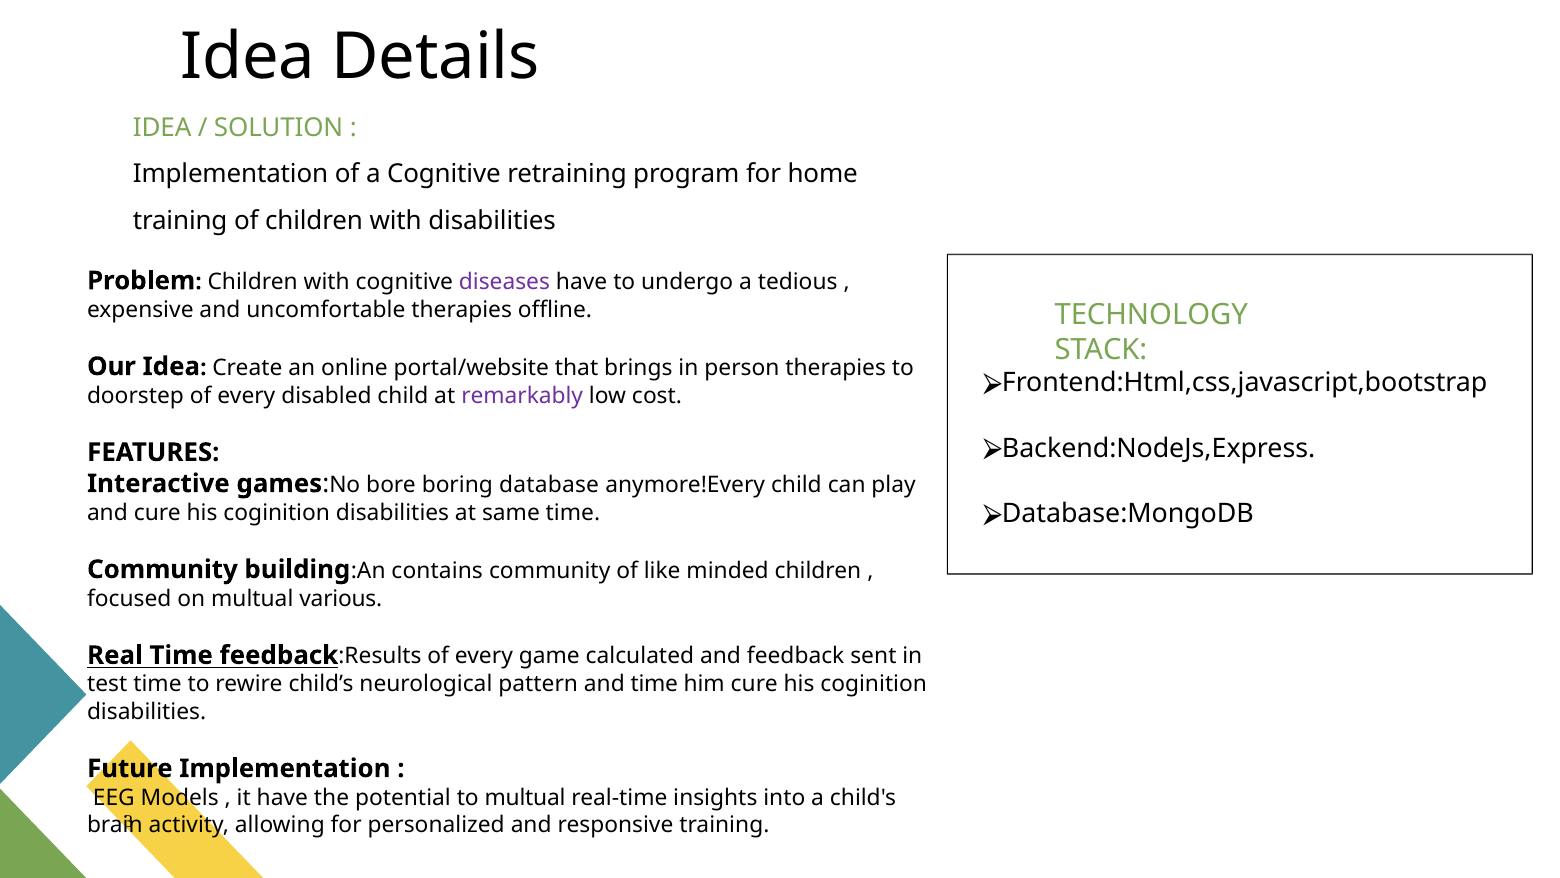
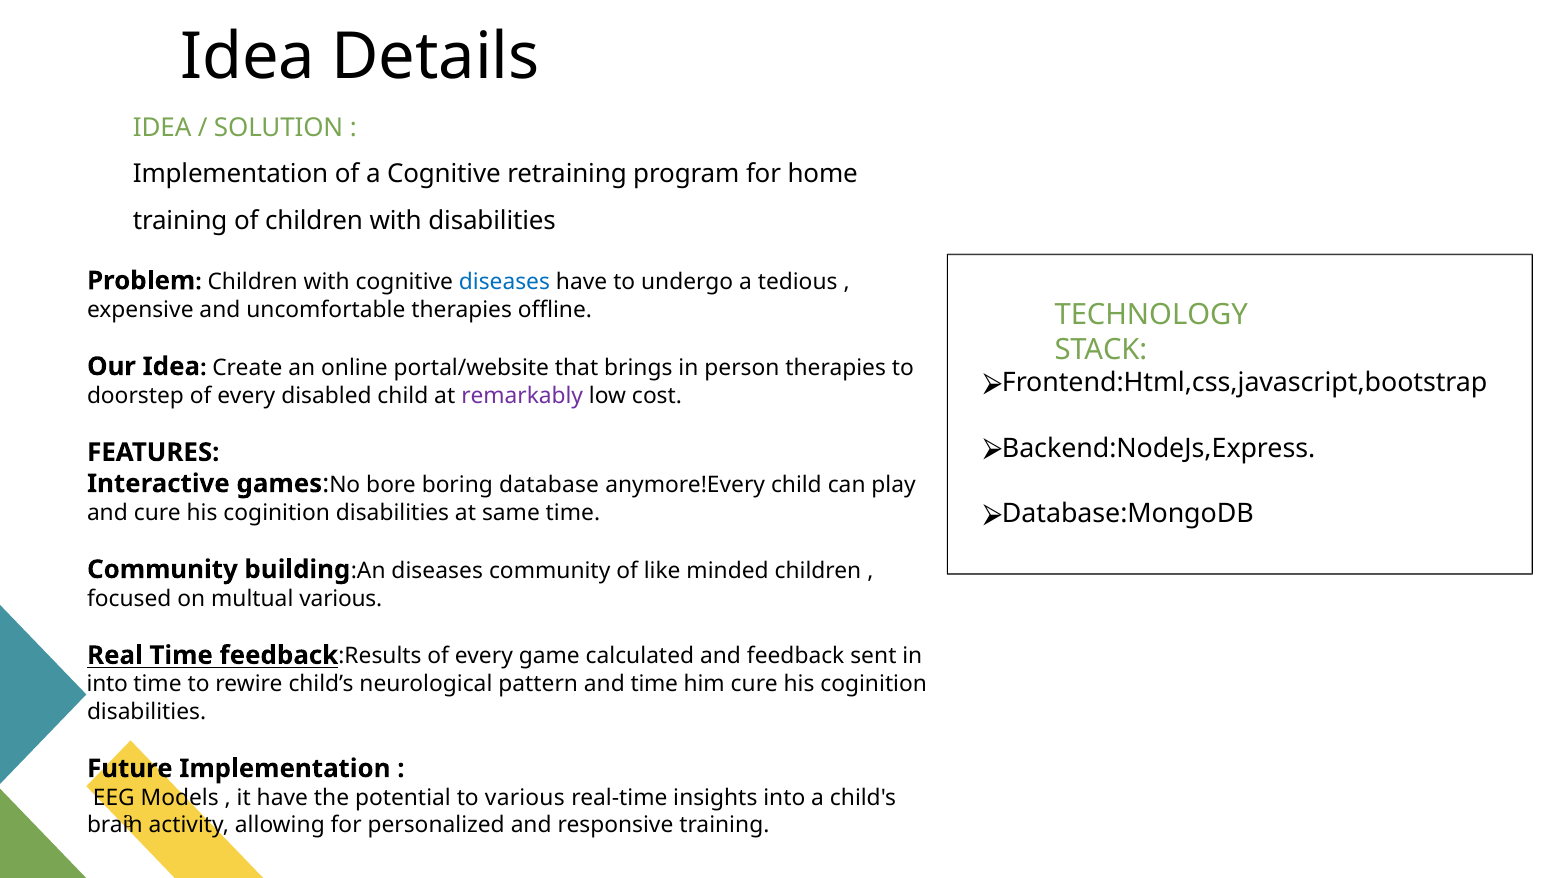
diseases at (504, 282) colour: purple -> blue
building:An contains: contains -> diseases
test at (107, 684): test -> into
to multual: multual -> various
